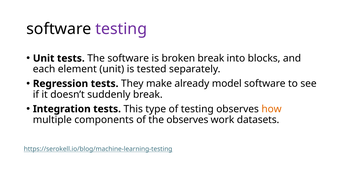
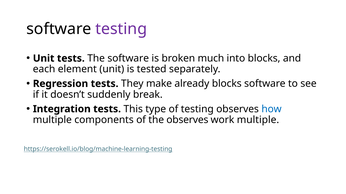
broken break: break -> much
already model: model -> blocks
how colour: orange -> blue
work datasets: datasets -> multiple
